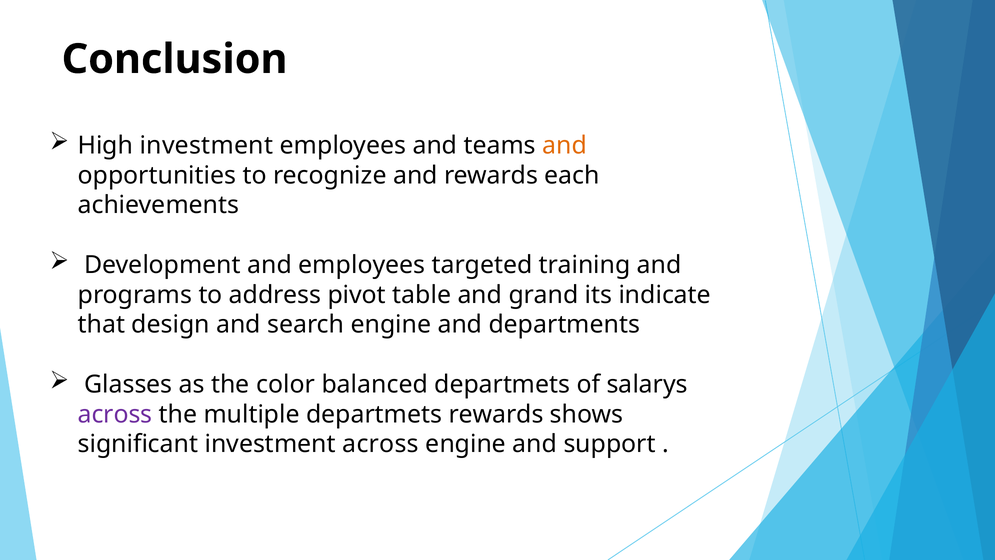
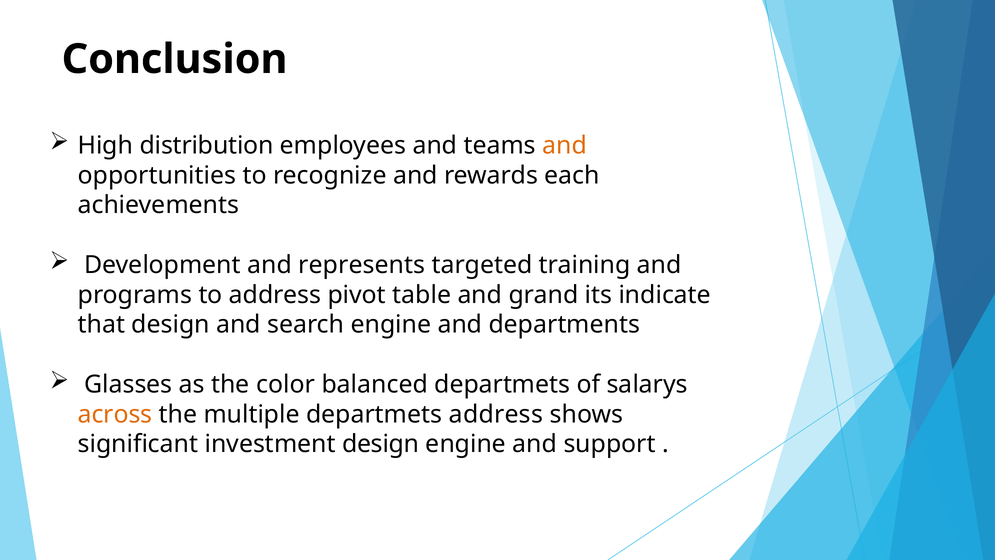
High investment: investment -> distribution
and employees: employees -> represents
across at (115, 414) colour: purple -> orange
departmets rewards: rewards -> address
investment across: across -> design
